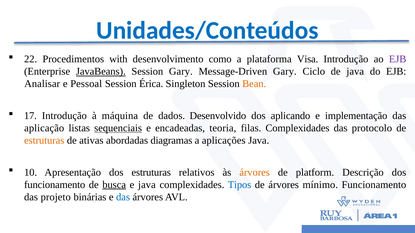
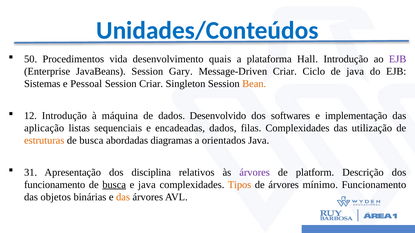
22: 22 -> 50
with: with -> vida
como: como -> quais
Visa: Visa -> Hall
JavaBeans underline: present -> none
Message-Driven Gary: Gary -> Criar
Analisar: Analisar -> Sistemas
Session Érica: Érica -> Criar
17: 17 -> 12
aplicando: aplicando -> softwares
sequenciais underline: present -> none
encadeadas teoria: teoria -> dados
protocolo: protocolo -> utilização
ativas at (91, 141): ativas -> busca
aplicações: aplicações -> orientados
10: 10 -> 31
dos estruturas: estruturas -> disciplina
árvores at (255, 173) colour: orange -> purple
Tipos colour: blue -> orange
projeto: projeto -> objetos
das at (123, 197) colour: blue -> orange
